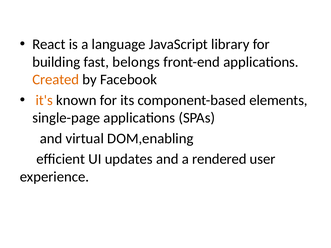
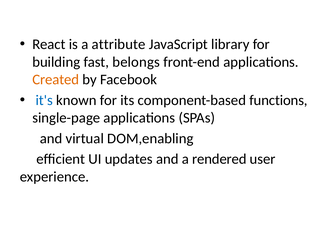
language: language -> attribute
it's colour: orange -> blue
elements: elements -> functions
